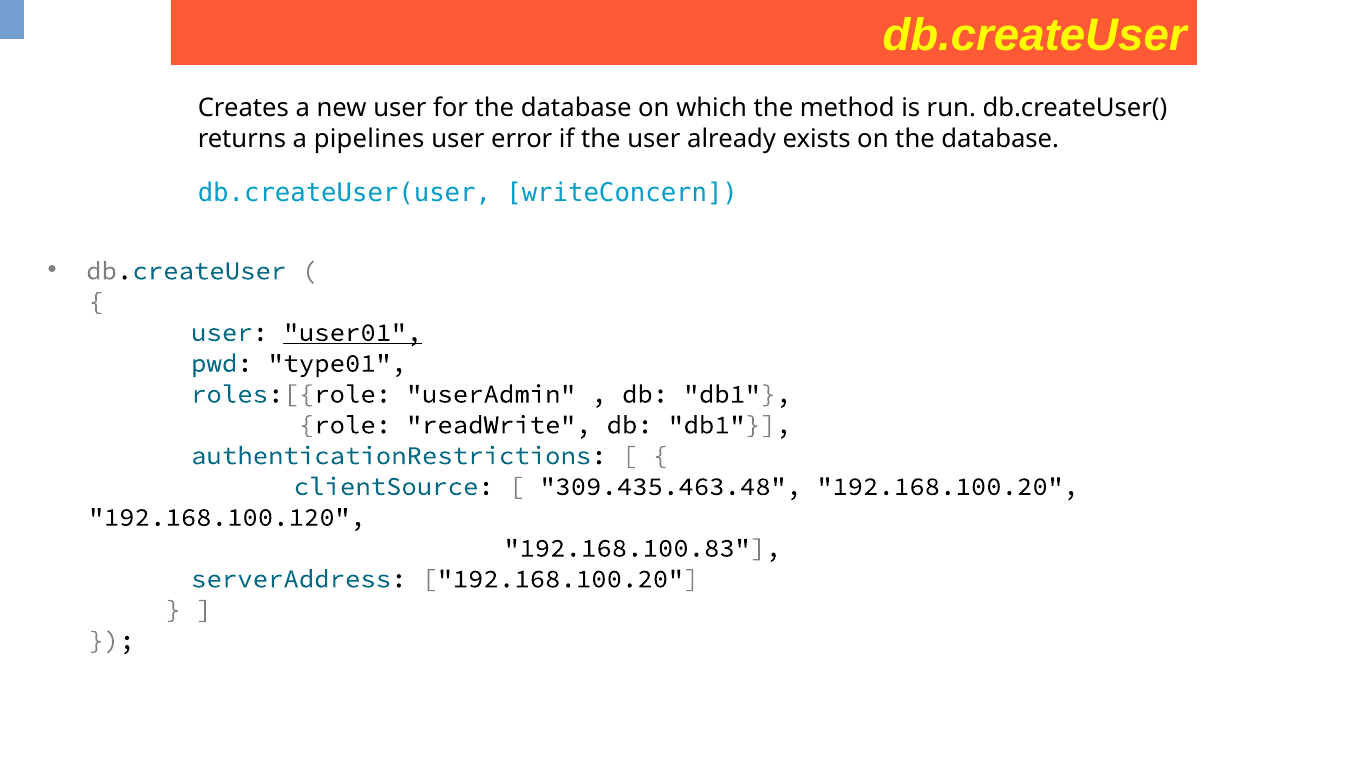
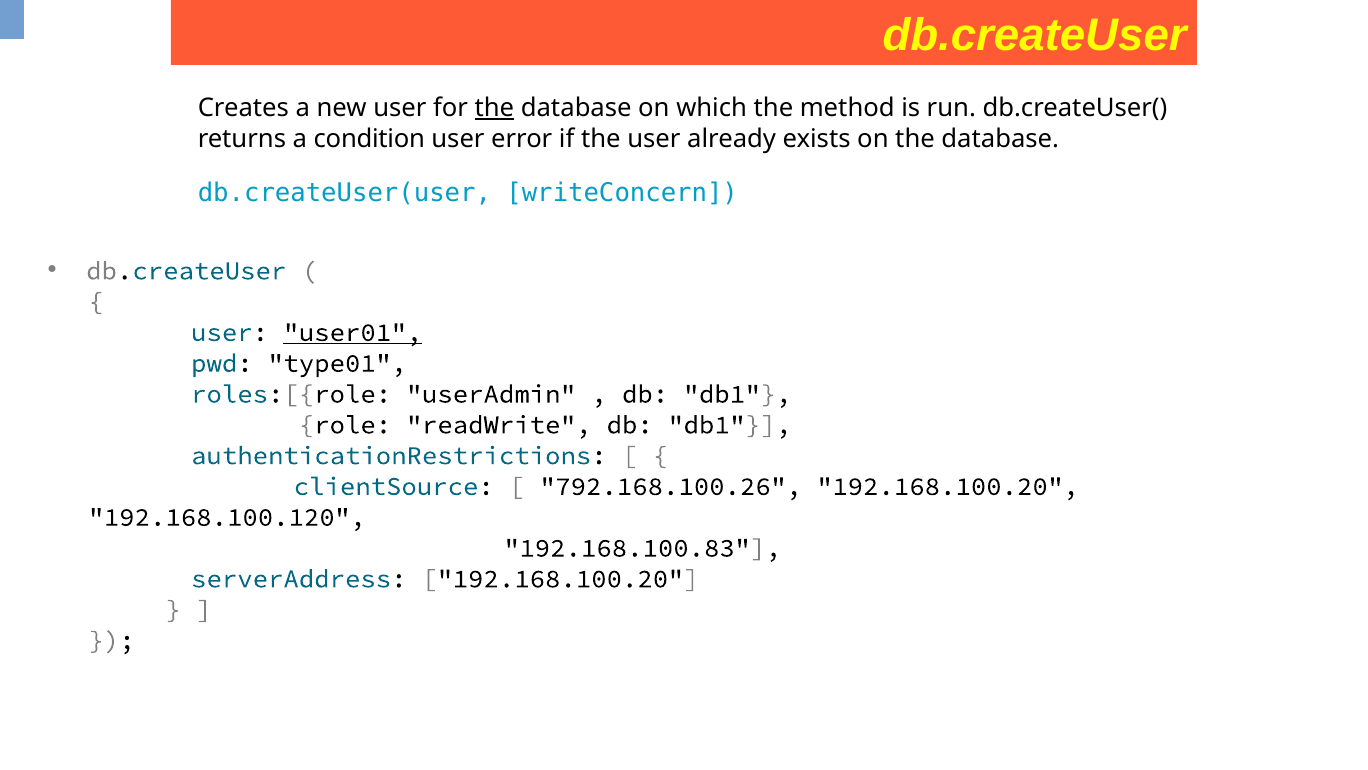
the at (494, 108) underline: none -> present
pipelines: pipelines -> condition
309.435.463.48: 309.435.463.48 -> 792.168.100.26
